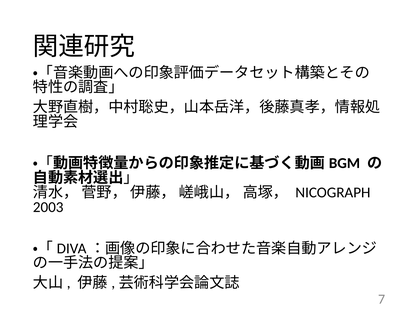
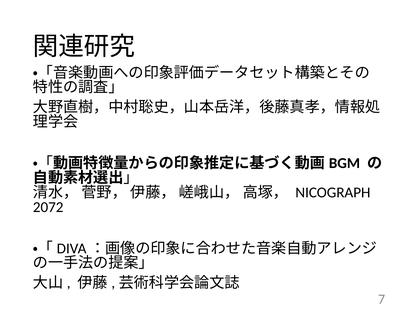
2003: 2003 -> 2072
